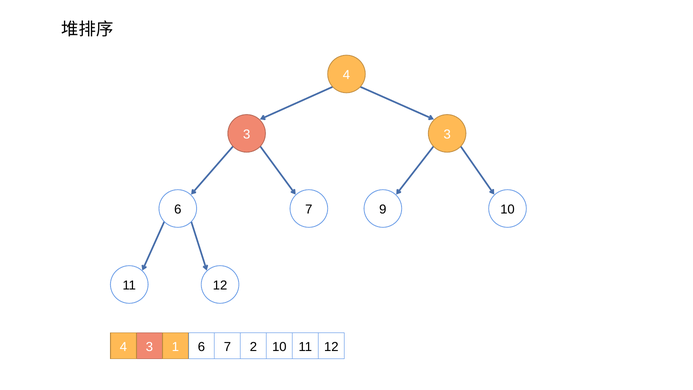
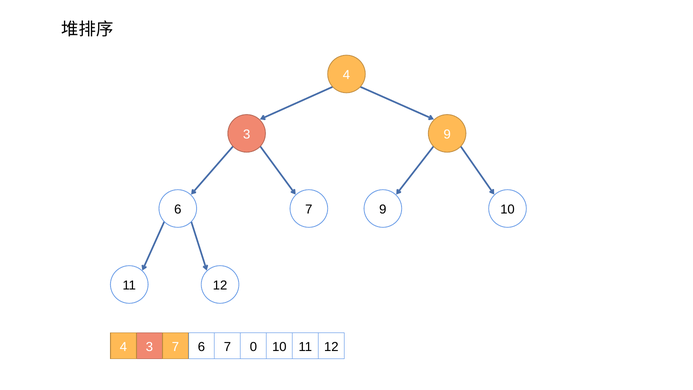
3 3: 3 -> 9
4 1: 1 -> 7
2: 2 -> 0
